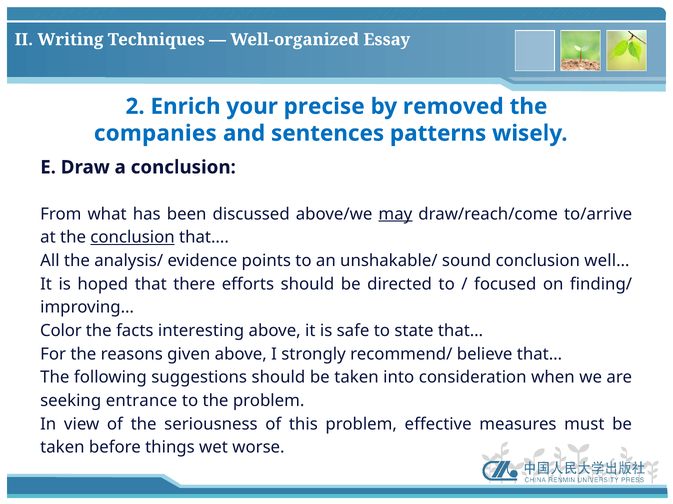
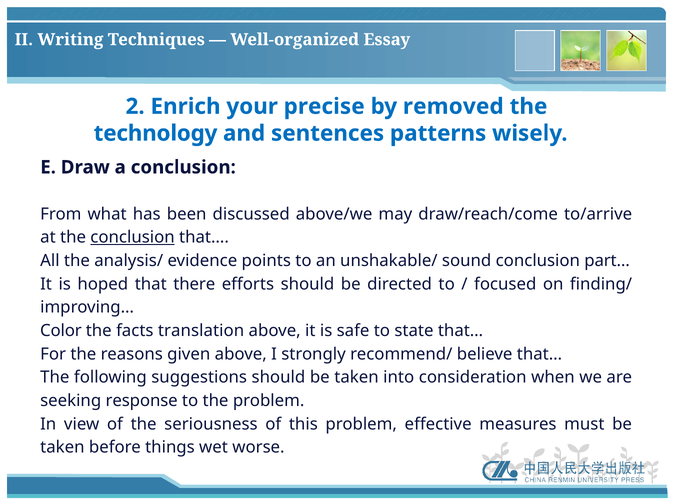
companies: companies -> technology
may underline: present -> none
well…: well… -> part…
interesting: interesting -> translation
entrance: entrance -> response
